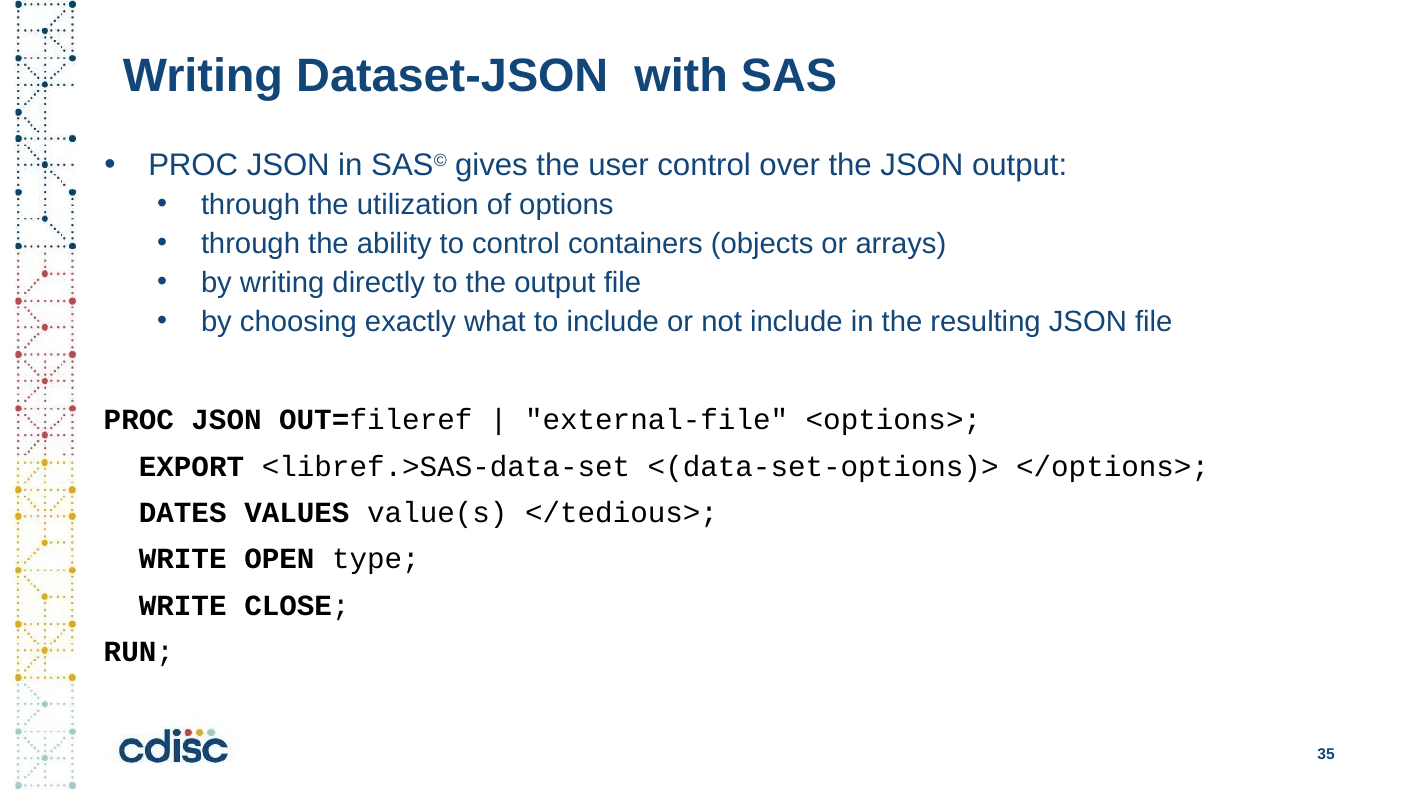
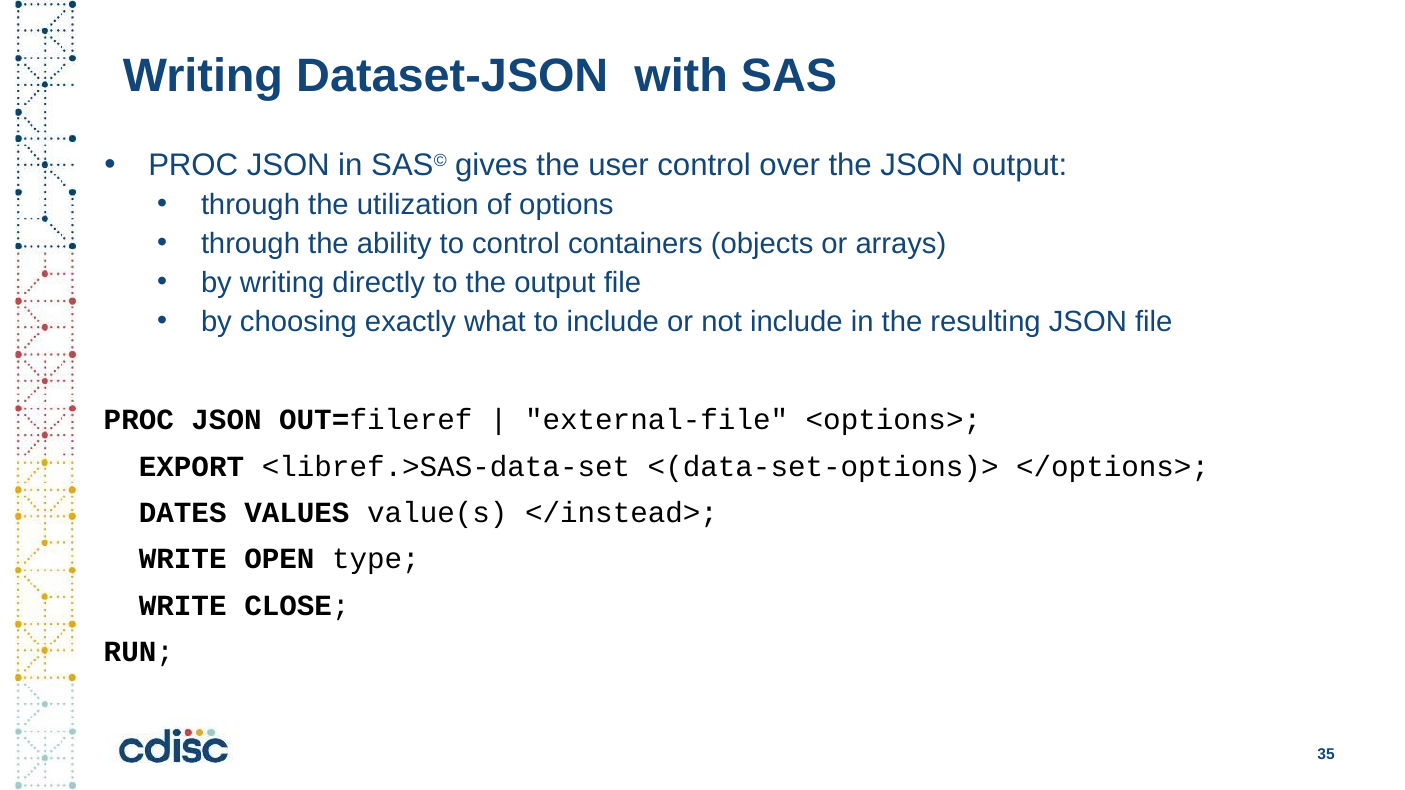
</tedious>: </tedious> -> </instead>
